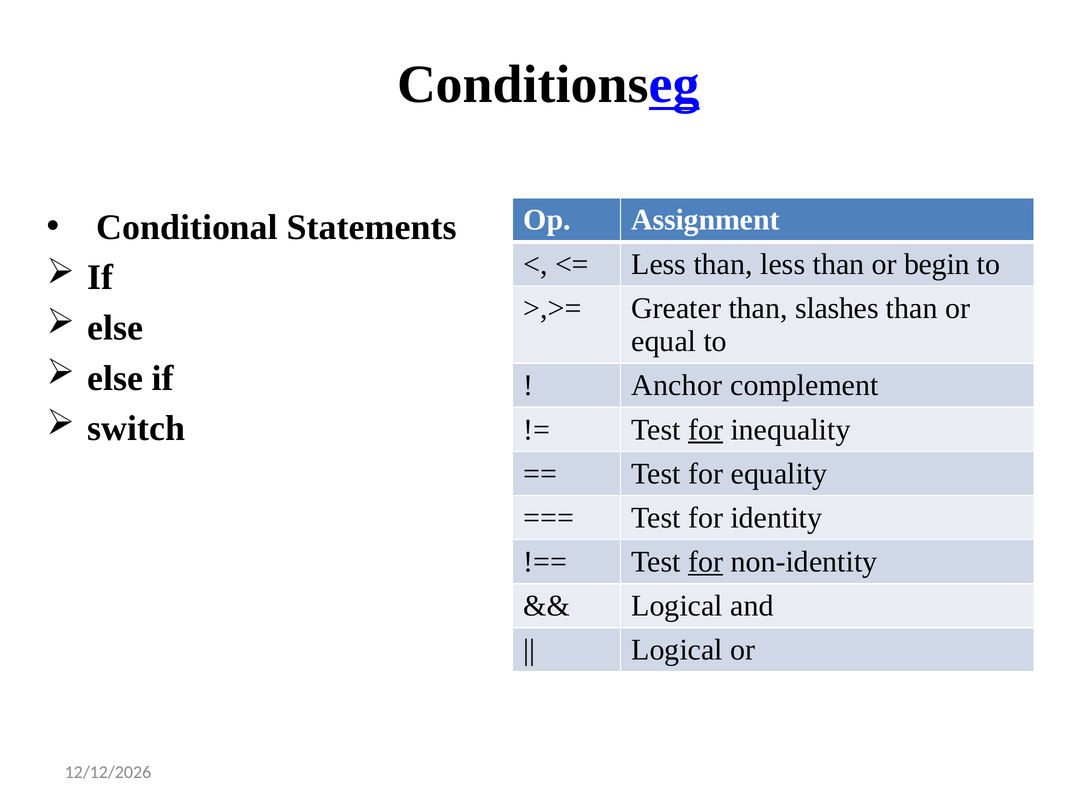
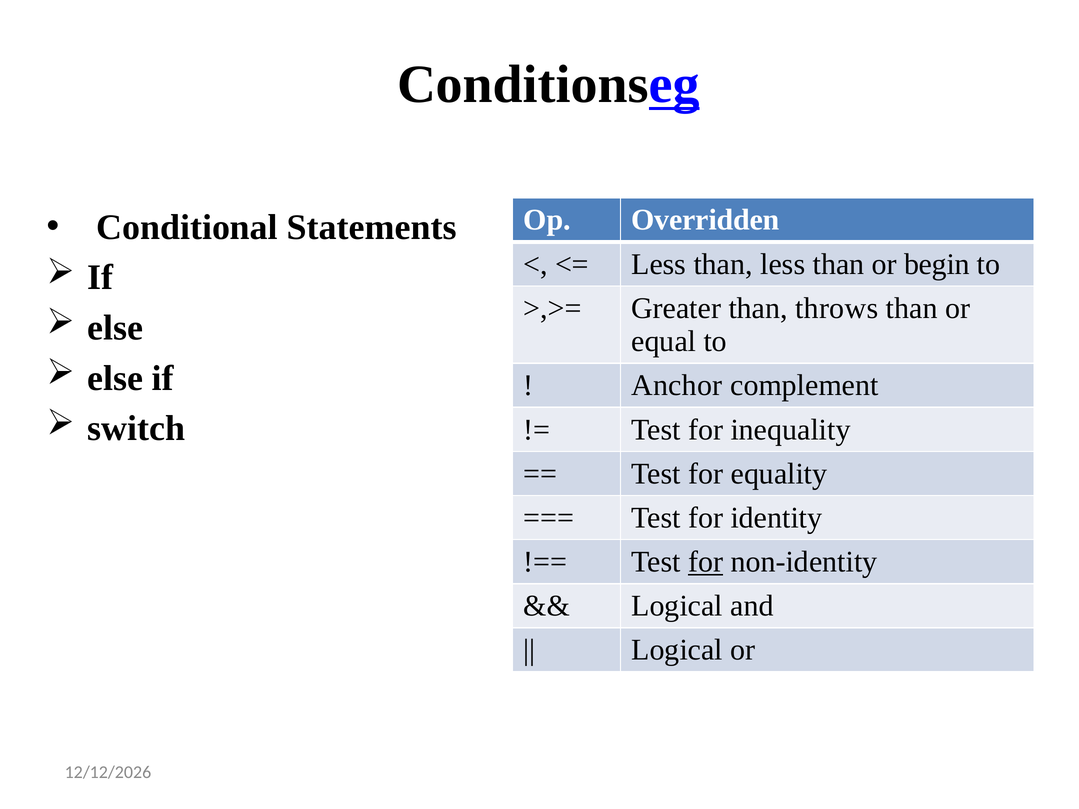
Assignment: Assignment -> Overridden
slashes: slashes -> throws
for at (706, 430) underline: present -> none
